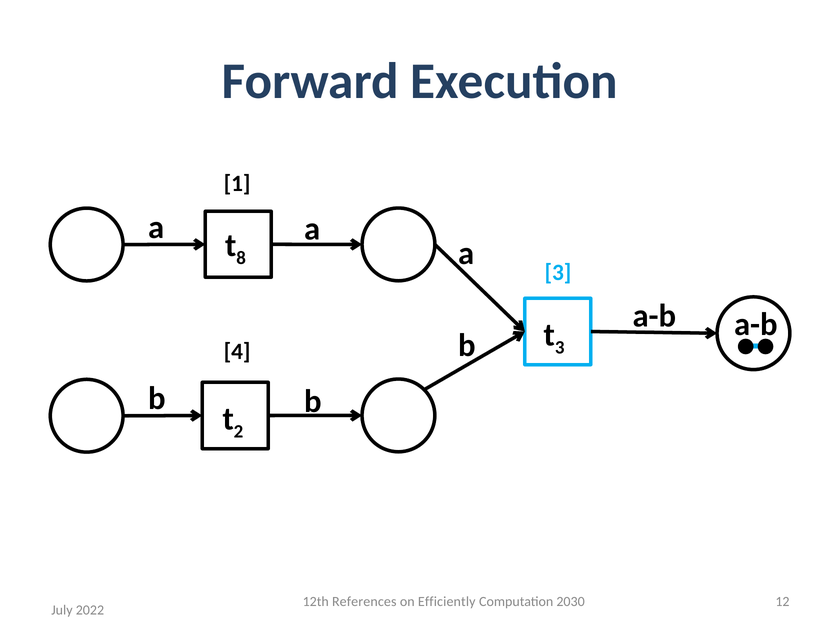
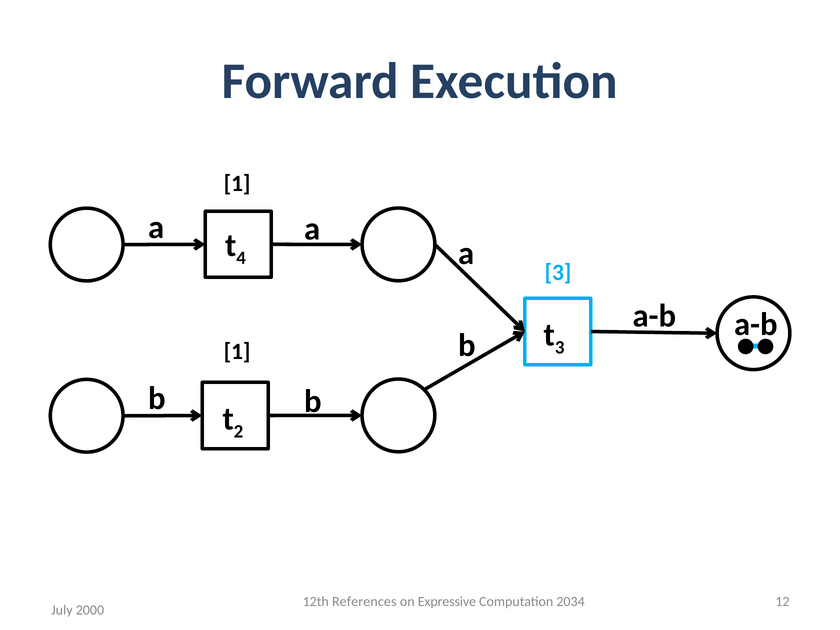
8: 8 -> 4
4 at (237, 351): 4 -> 1
Efficiently: Efficiently -> Expressive
2030: 2030 -> 2034
2022: 2022 -> 2000
